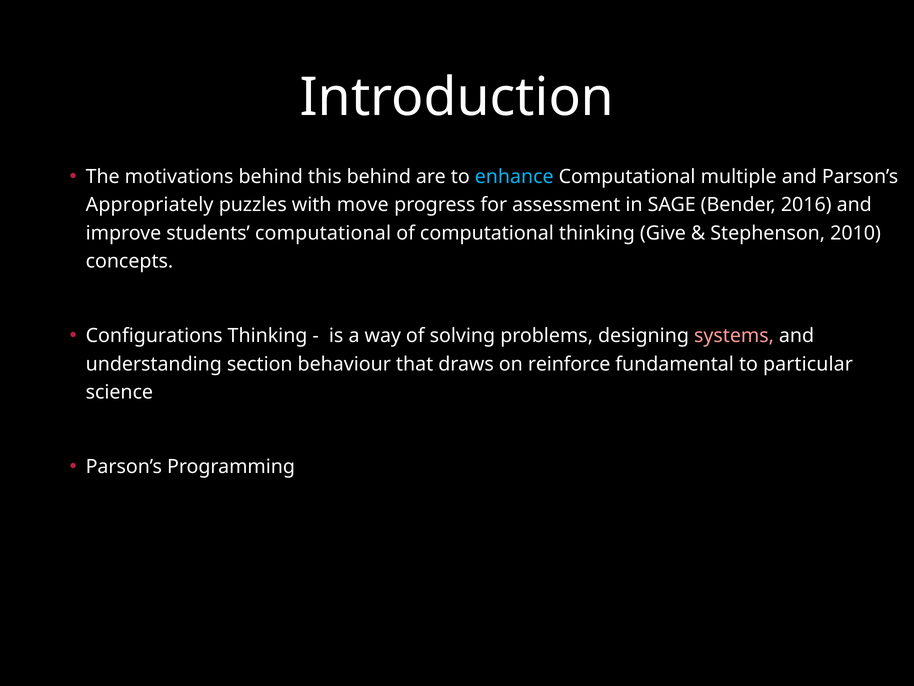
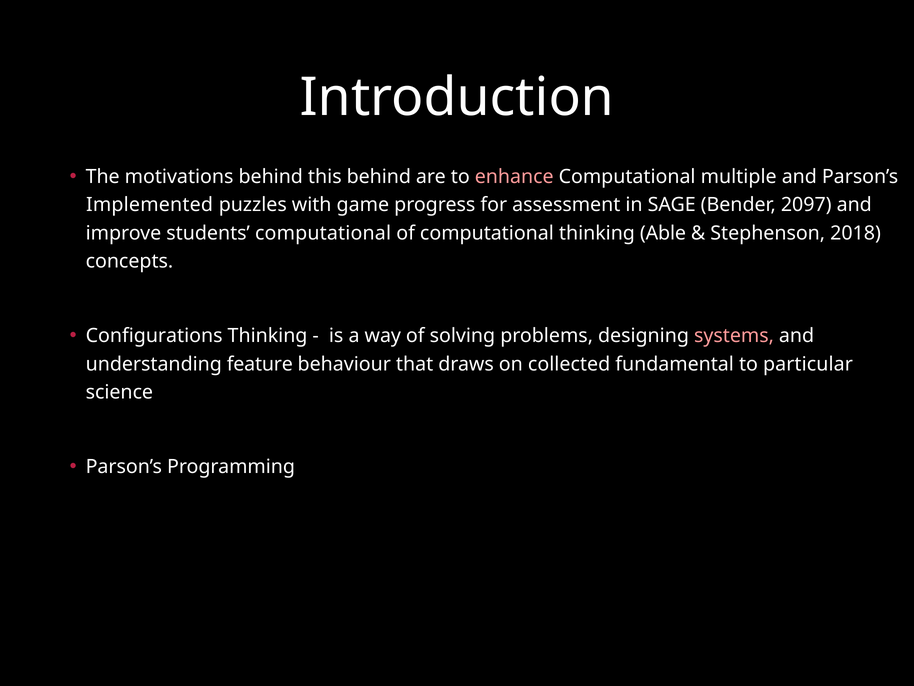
enhance colour: light blue -> pink
Appropriately: Appropriately -> Implemented
move: move -> game
2016: 2016 -> 2097
Give: Give -> Able
2010: 2010 -> 2018
section: section -> feature
reinforce: reinforce -> collected
